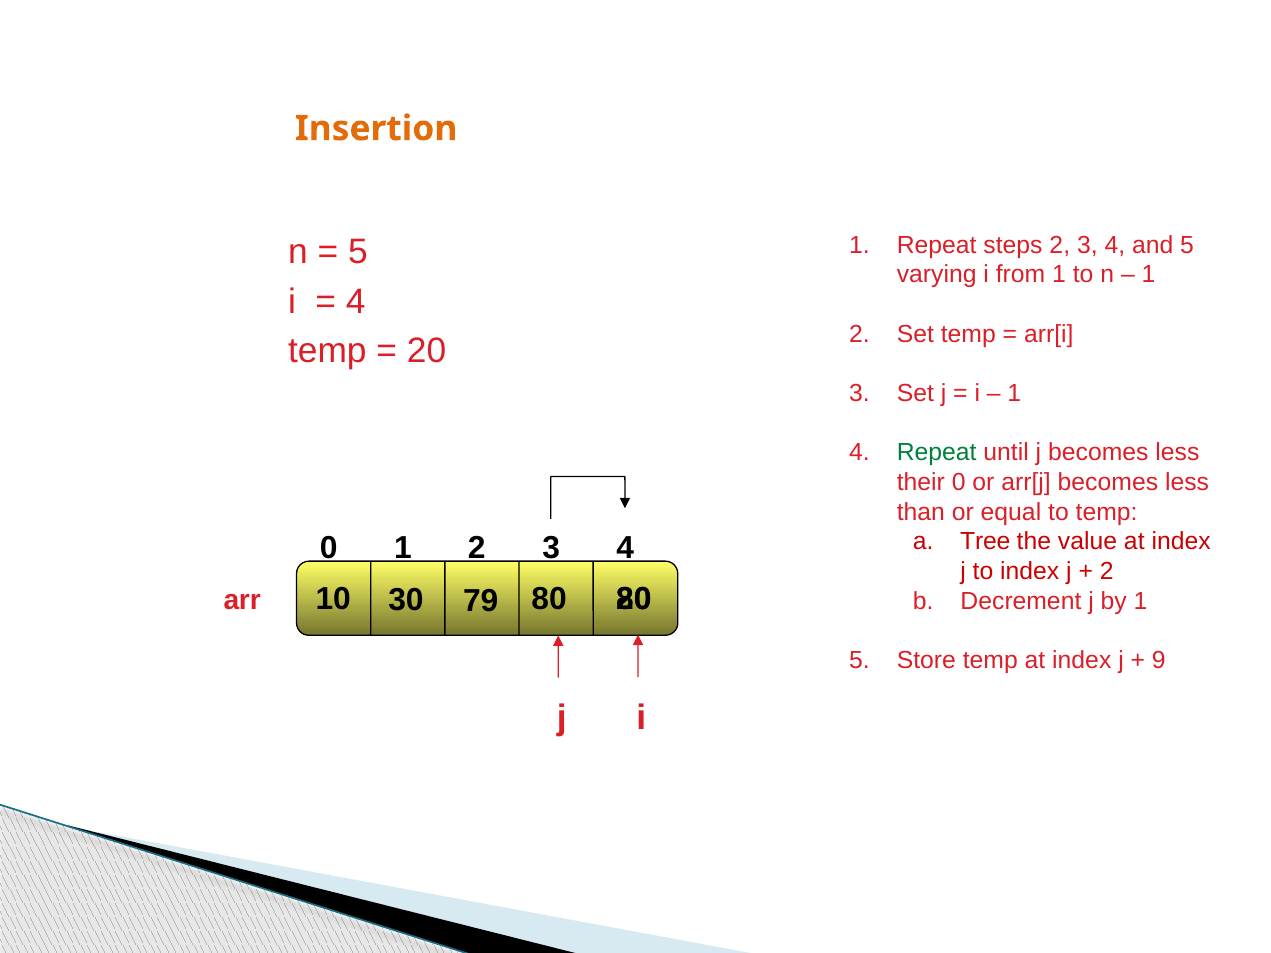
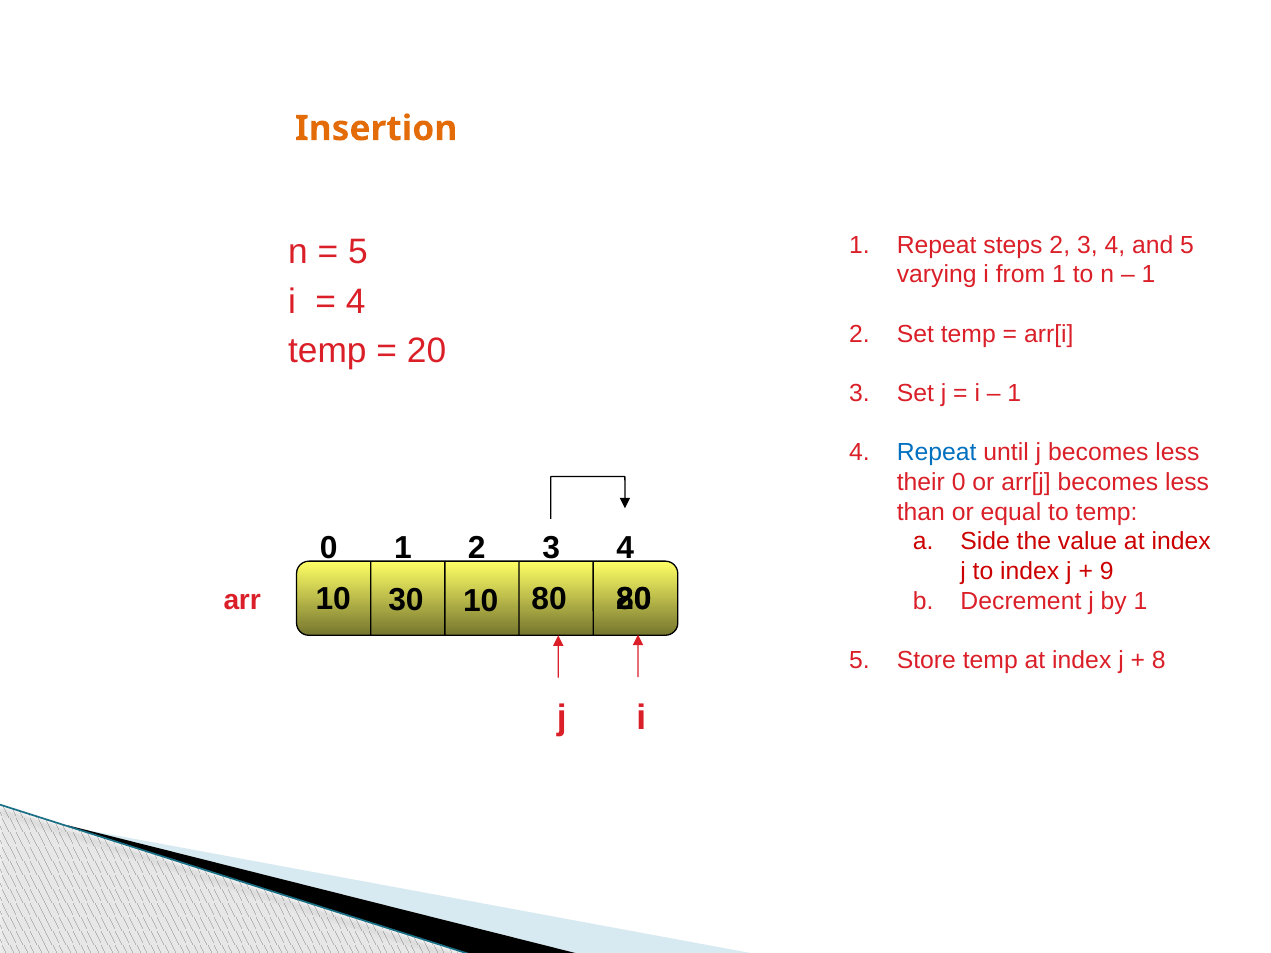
Repeat at (937, 453) colour: green -> blue
Tree: Tree -> Side
2 at (1107, 572): 2 -> 9
arr 79: 79 -> 10
9: 9 -> 8
